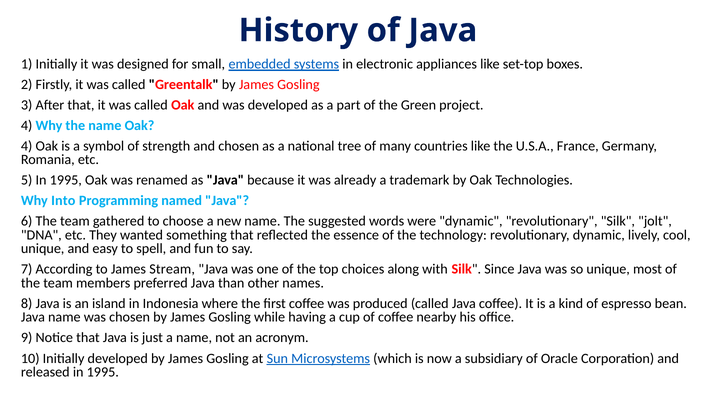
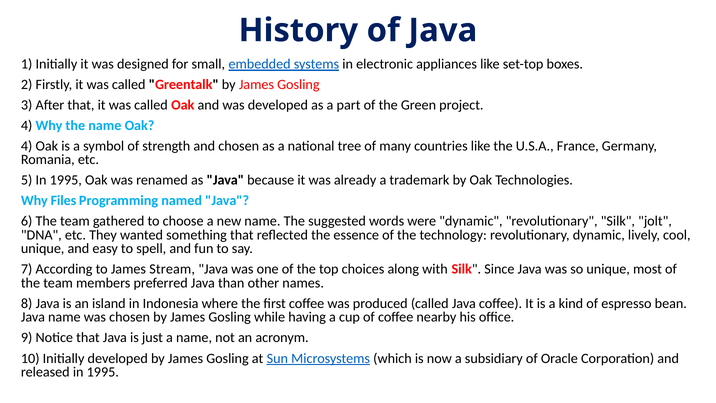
Into: Into -> Files
